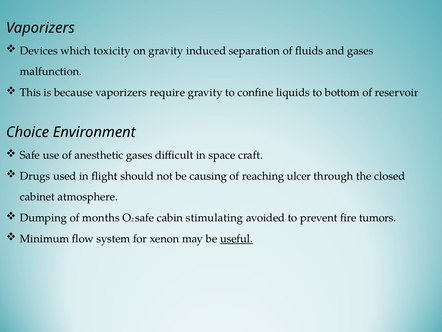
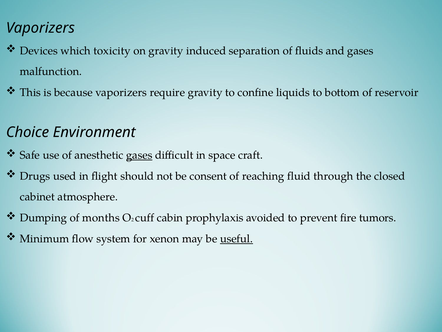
gases at (139, 155) underline: none -> present
causing: causing -> consent
ulcer: ulcer -> fluid
safe at (145, 218): safe -> cuff
stimulating: stimulating -> prophylaxis
